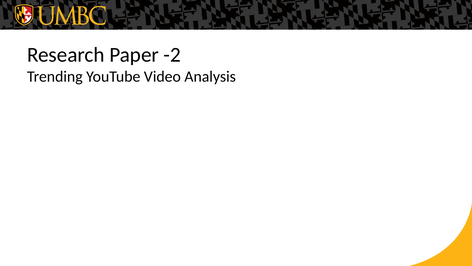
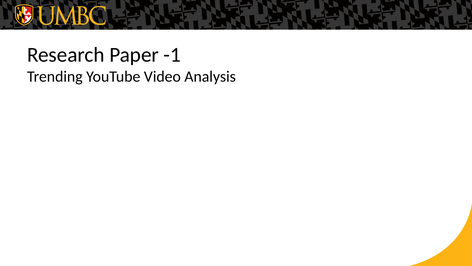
-2: -2 -> -1
